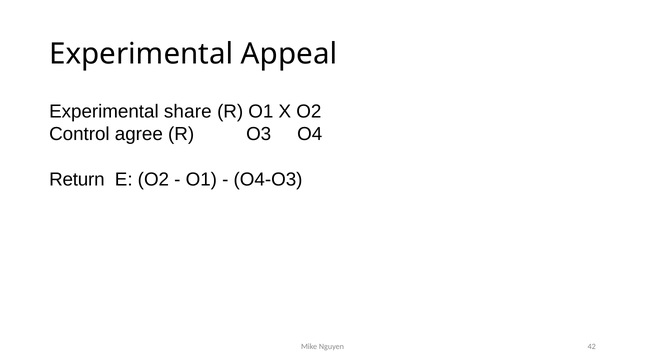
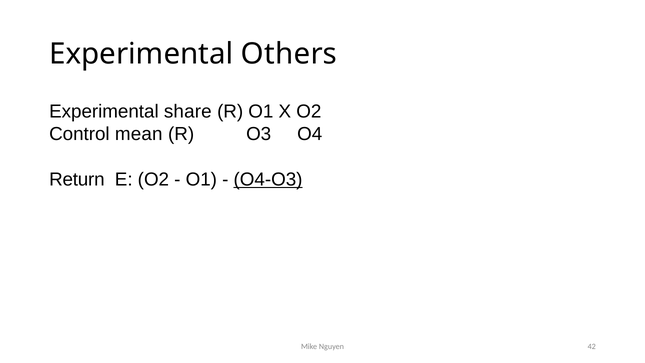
Appeal: Appeal -> Others
agree: agree -> mean
O4-O3 underline: none -> present
